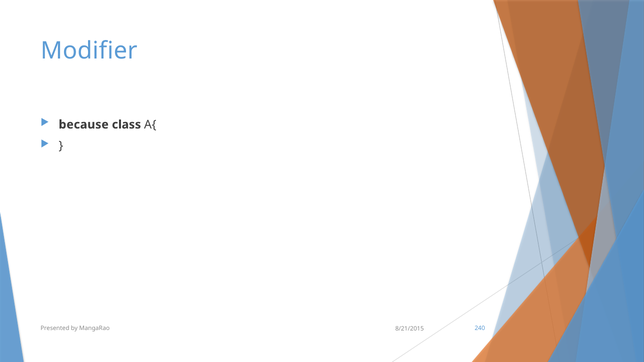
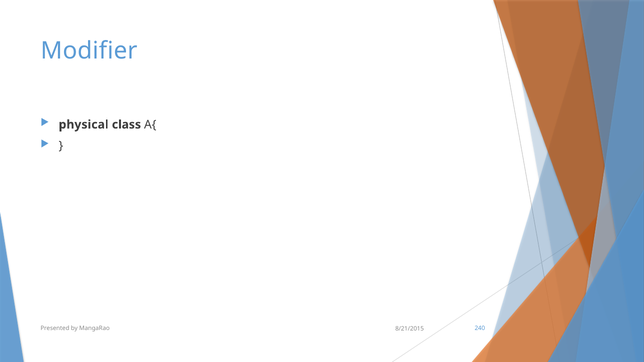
because: because -> physical
